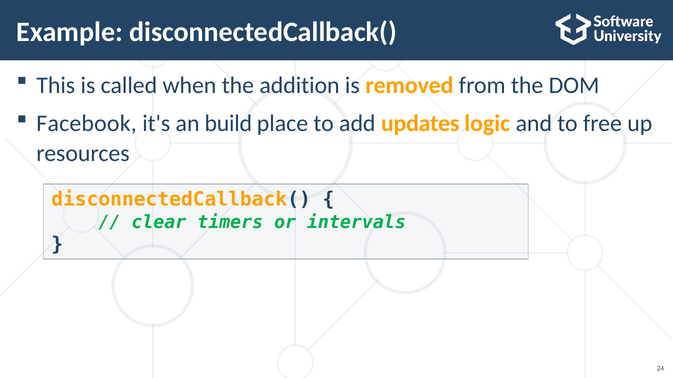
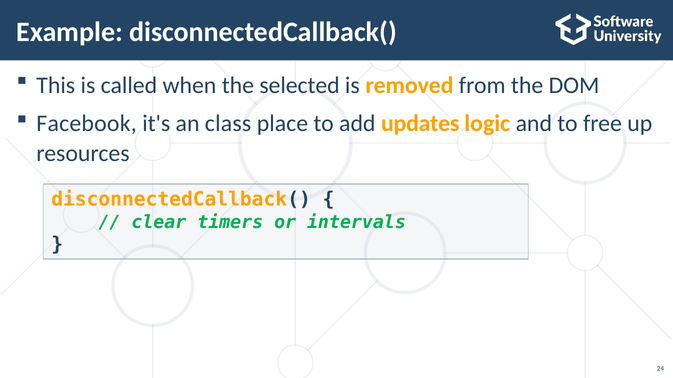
addition: addition -> selected
build: build -> class
